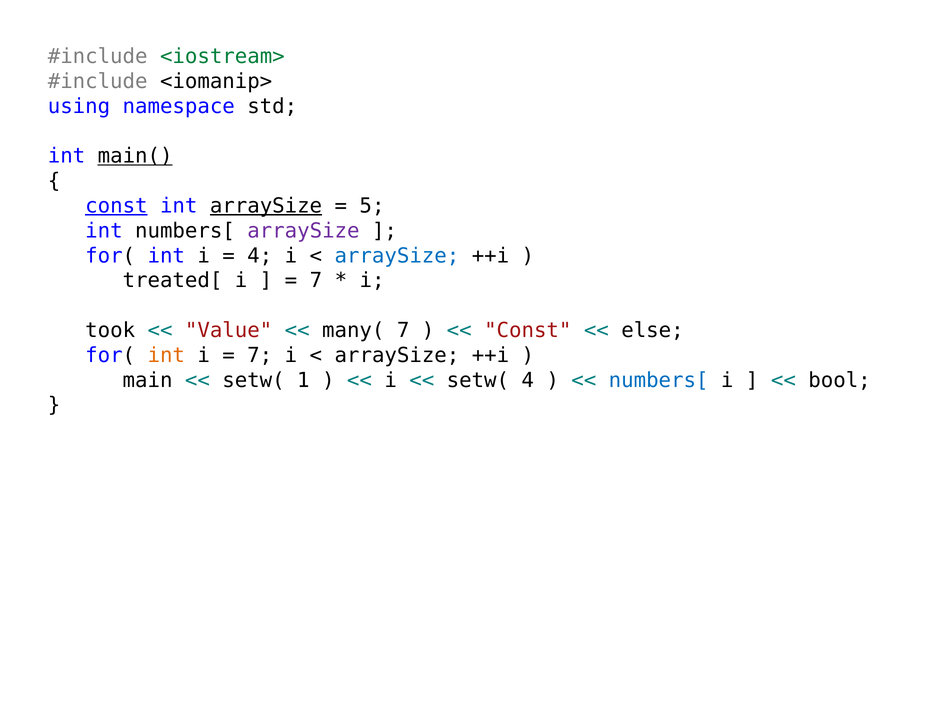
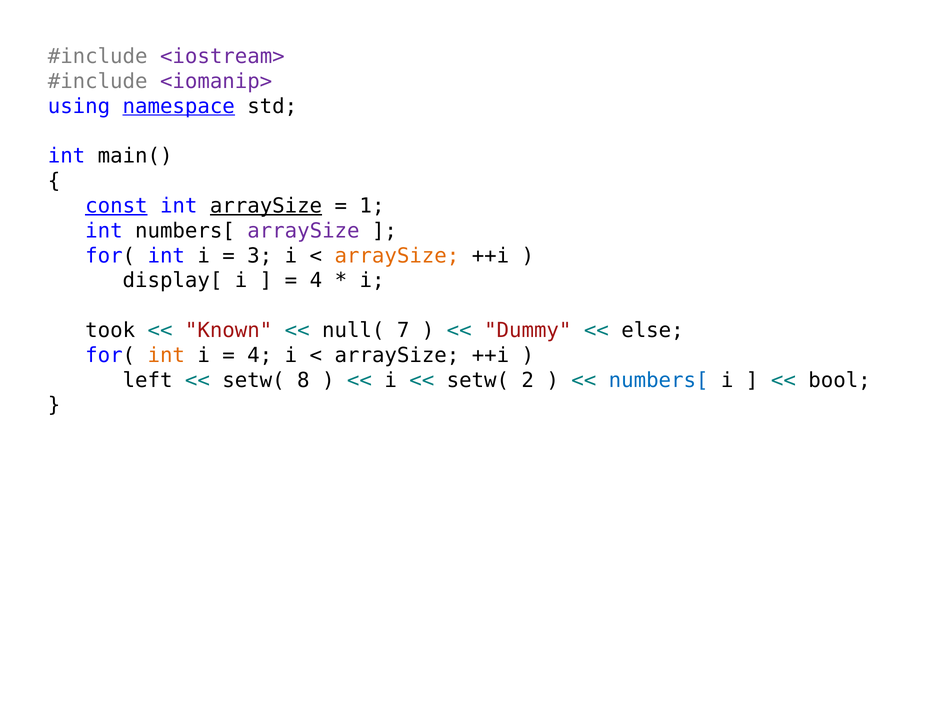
<iostream> colour: green -> purple
<iomanip> colour: black -> purple
namespace underline: none -> present
main( underline: present -> none
5: 5 -> 1
4 at (260, 256): 4 -> 3
arraySize at (397, 256) colour: blue -> orange
treated[: treated[ -> display[
7 at (316, 281): 7 -> 4
Value: Value -> Known
many(: many( -> null(
Const at (528, 331): Const -> Dummy
7 at (260, 355): 7 -> 4
main: main -> left
1: 1 -> 8
setw( 4: 4 -> 2
